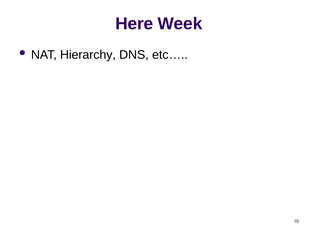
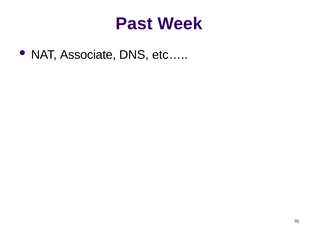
Here: Here -> Past
Hierarchy: Hierarchy -> Associate
